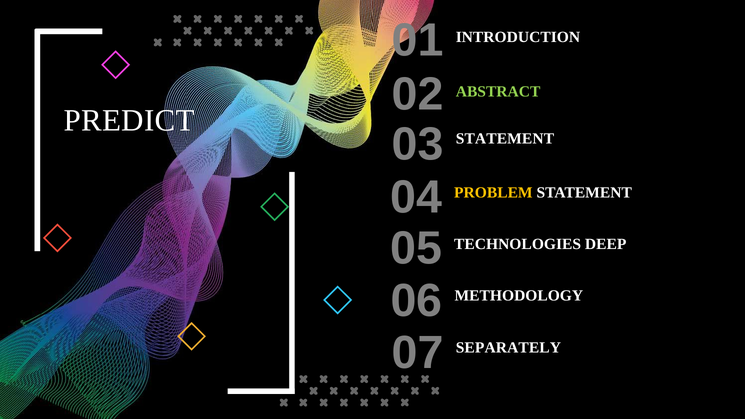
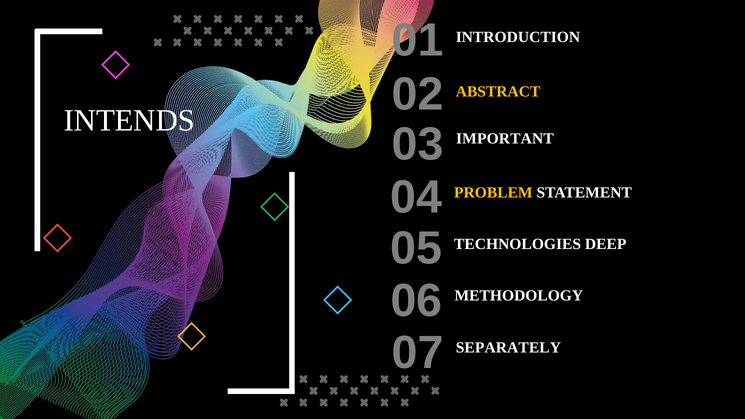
ABSTRACT colour: light green -> yellow
PREDICT: PREDICT -> INTENDS
03 STATEMENT: STATEMENT -> IMPORTANT
